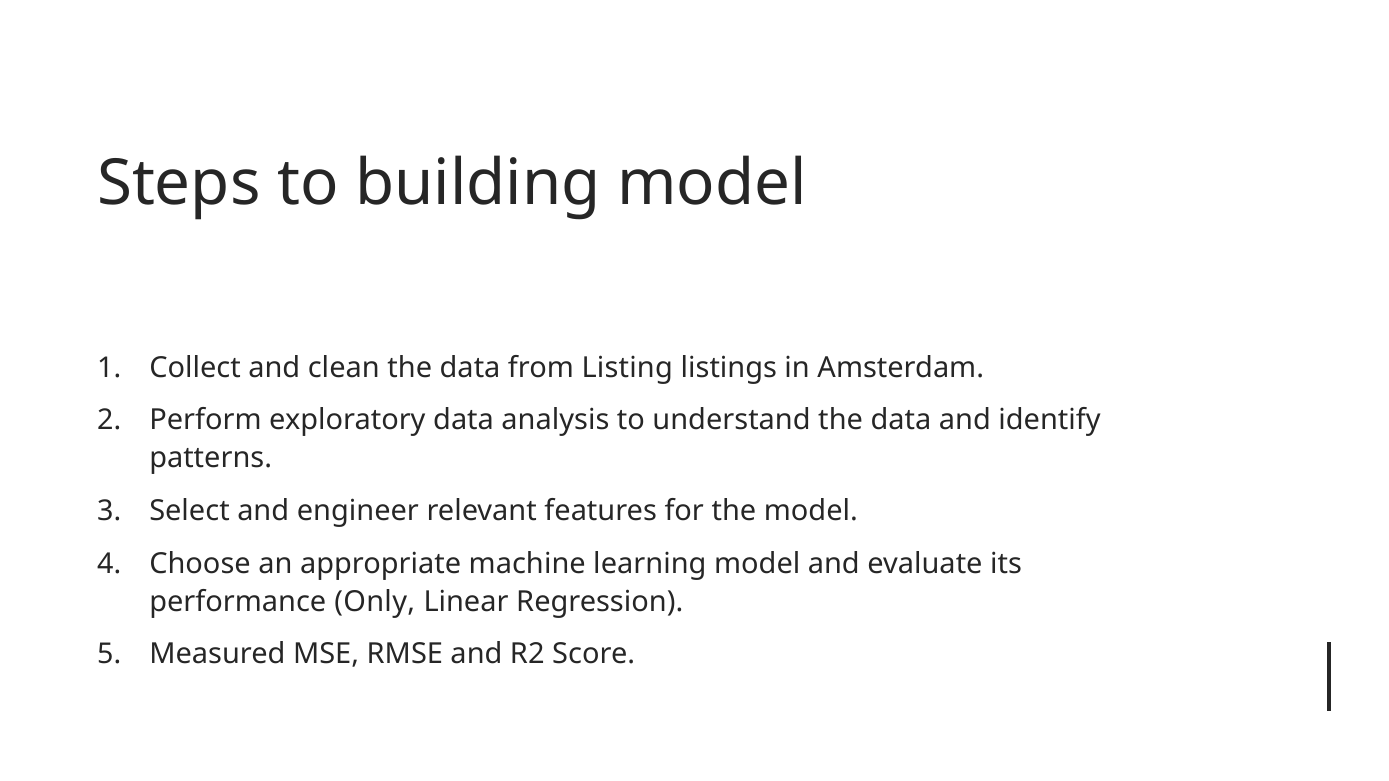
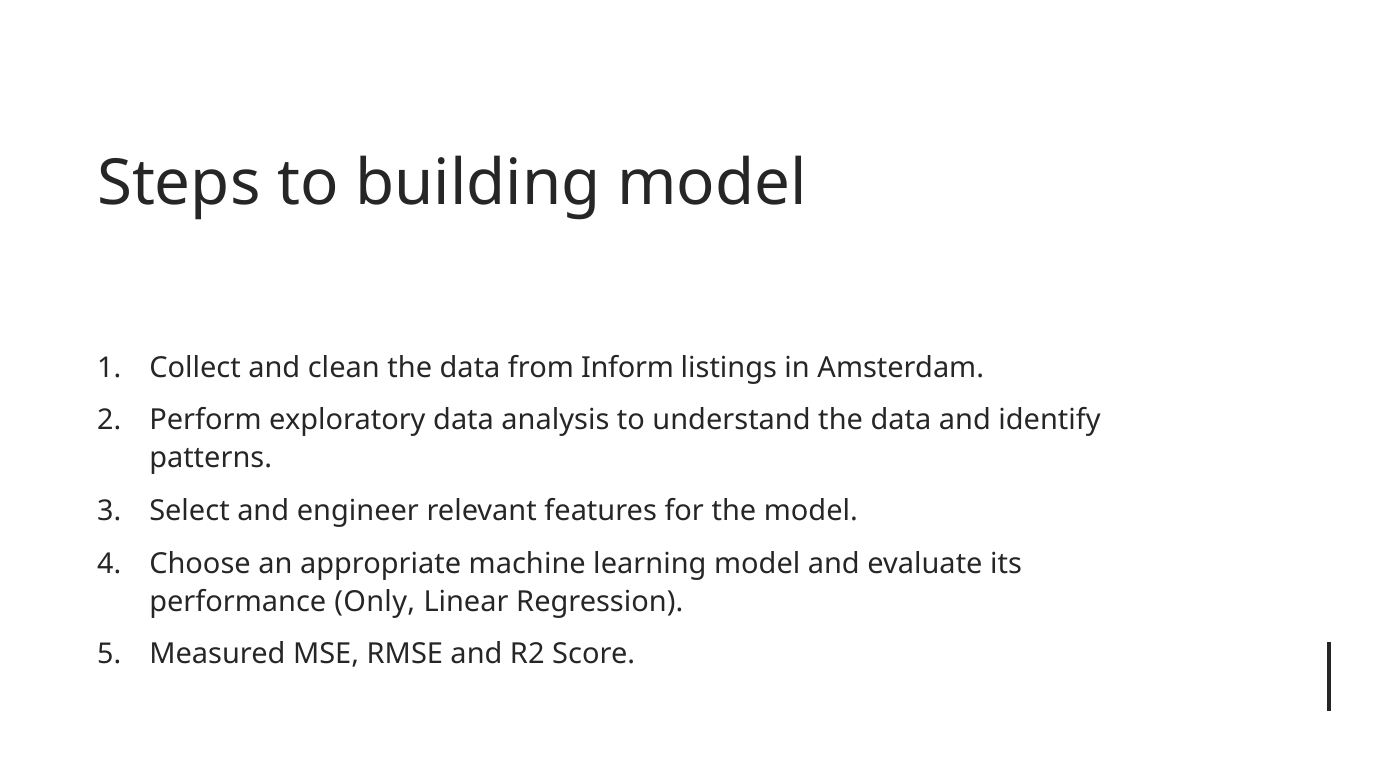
Listing: Listing -> Inform
